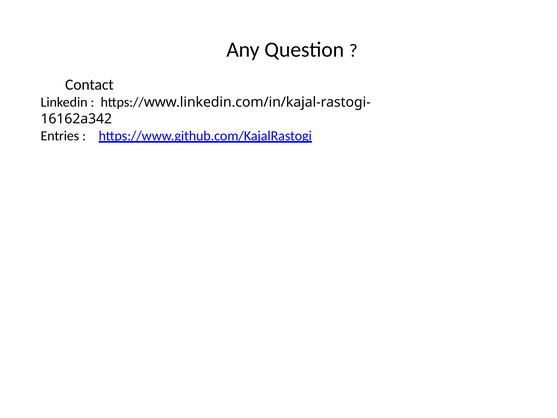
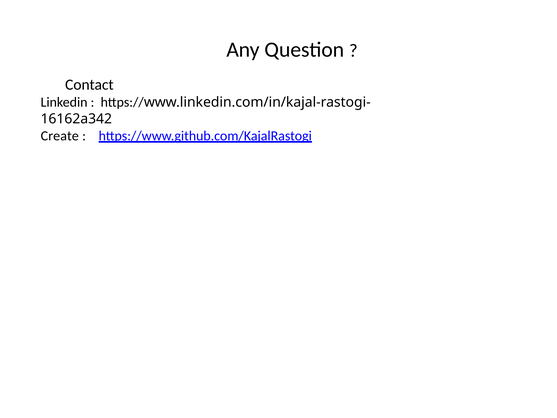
Entries: Entries -> Create
